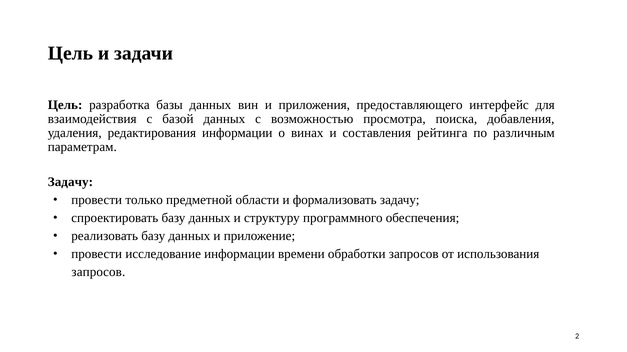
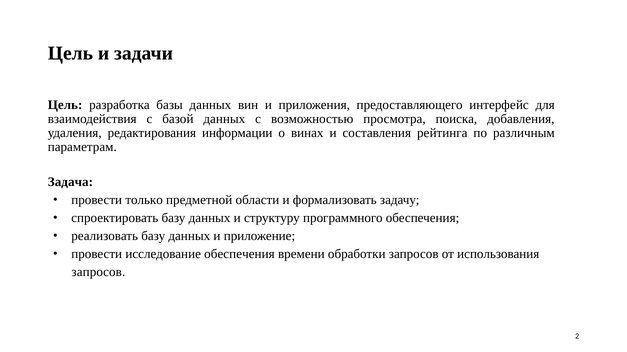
Задачу at (70, 182): Задачу -> Задача
исследование информации: информации -> обеспечения
